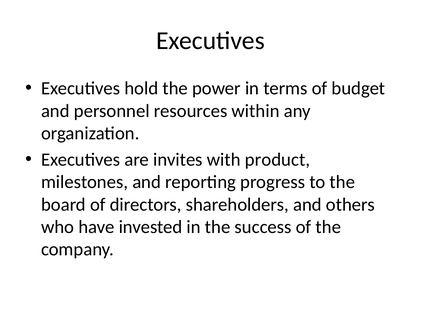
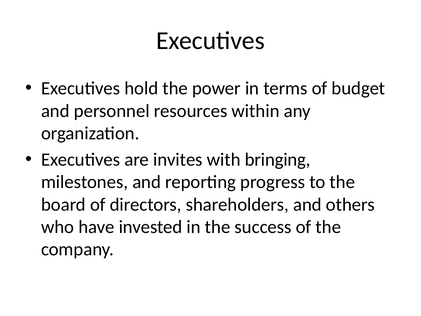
product: product -> bringing
